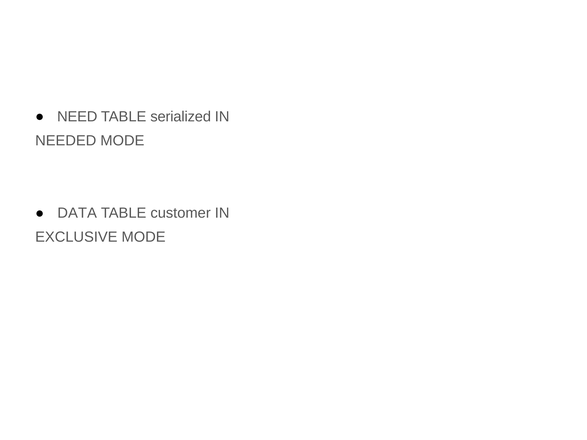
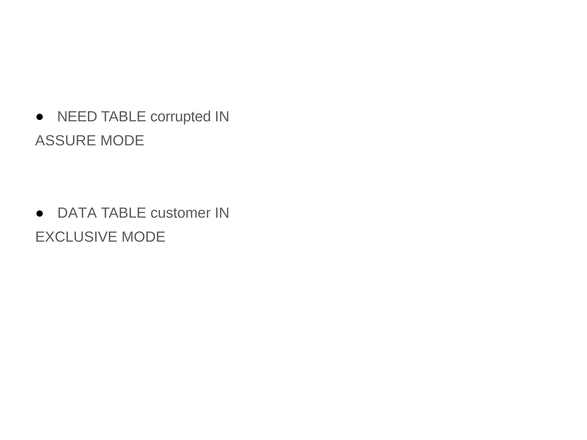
serialized: serialized -> corrupted
NEEDED: NEEDED -> ASSURE
